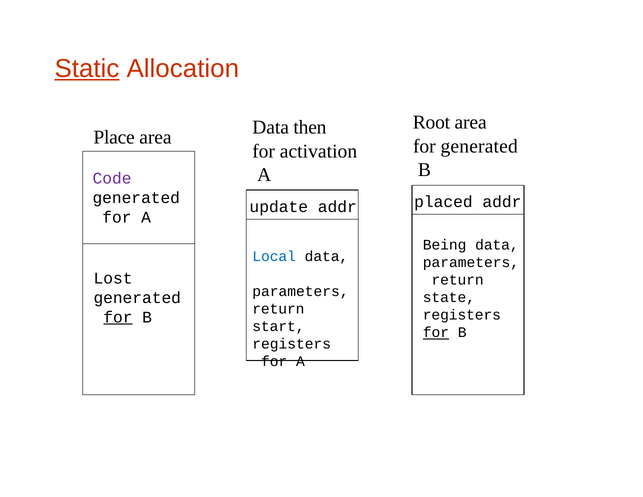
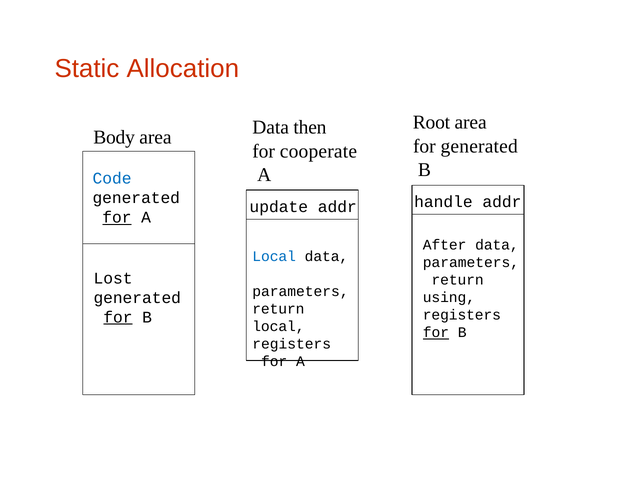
Static underline: present -> none
Place: Place -> Body
activation: activation -> cooperate
Code colour: purple -> blue
placed: placed -> handle
for at (117, 217) underline: none -> present
Being: Being -> After
state: state -> using
start at (278, 326): start -> local
